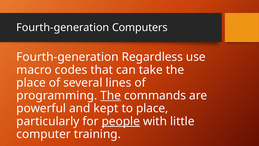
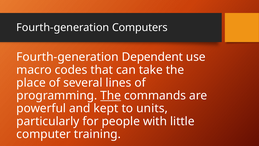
Regardless: Regardless -> Dependent
to place: place -> units
people underline: present -> none
